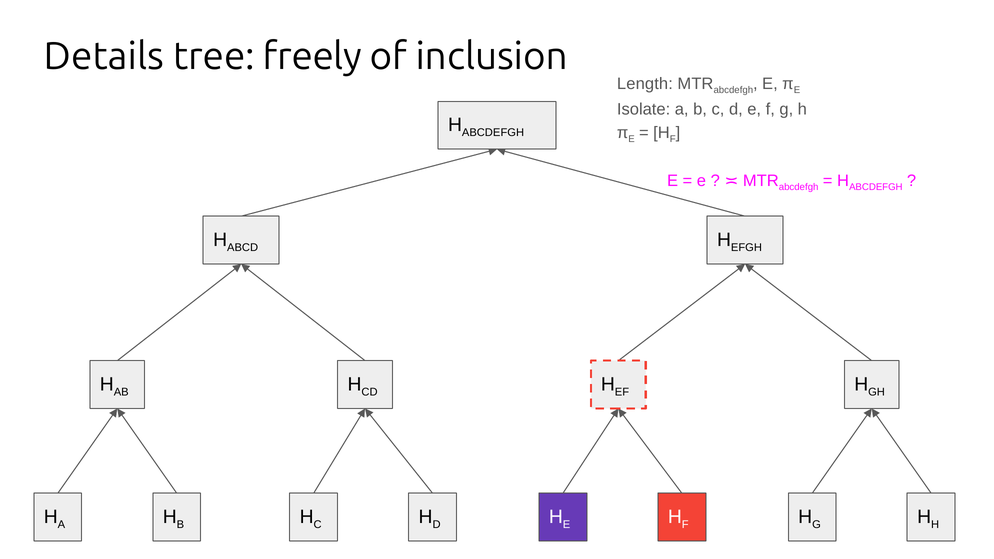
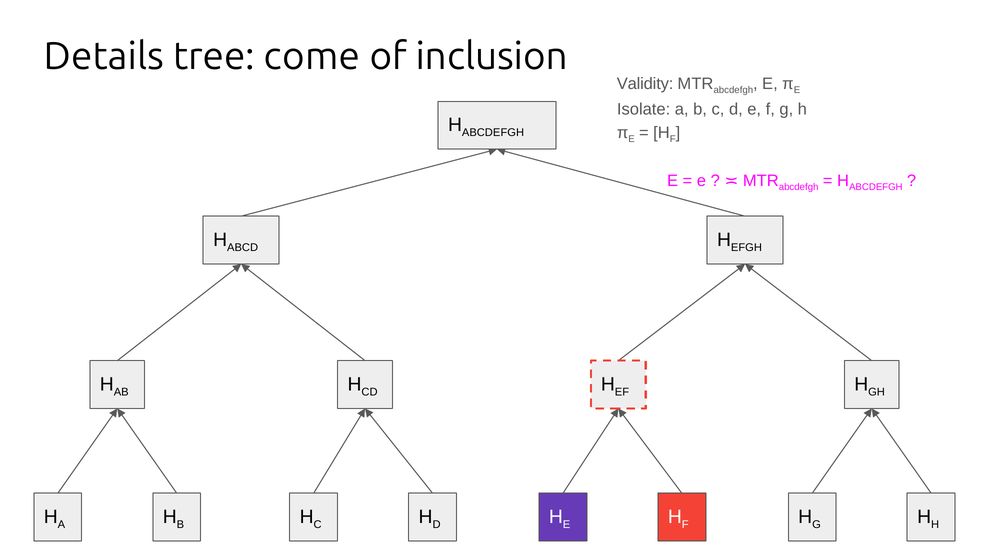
freely: freely -> come
Length: Length -> Validity
